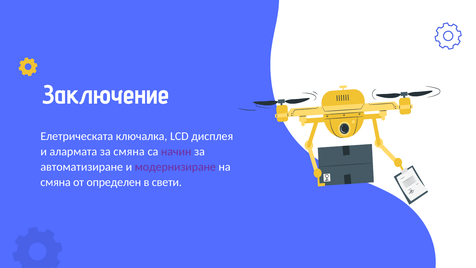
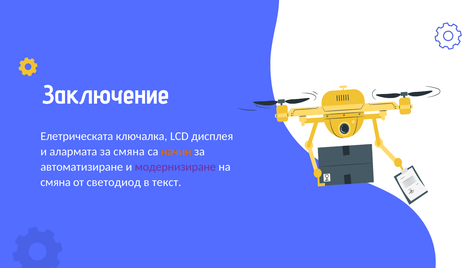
начин colour: purple -> orange
определен: определен -> светодиод
свети: свети -> текст
